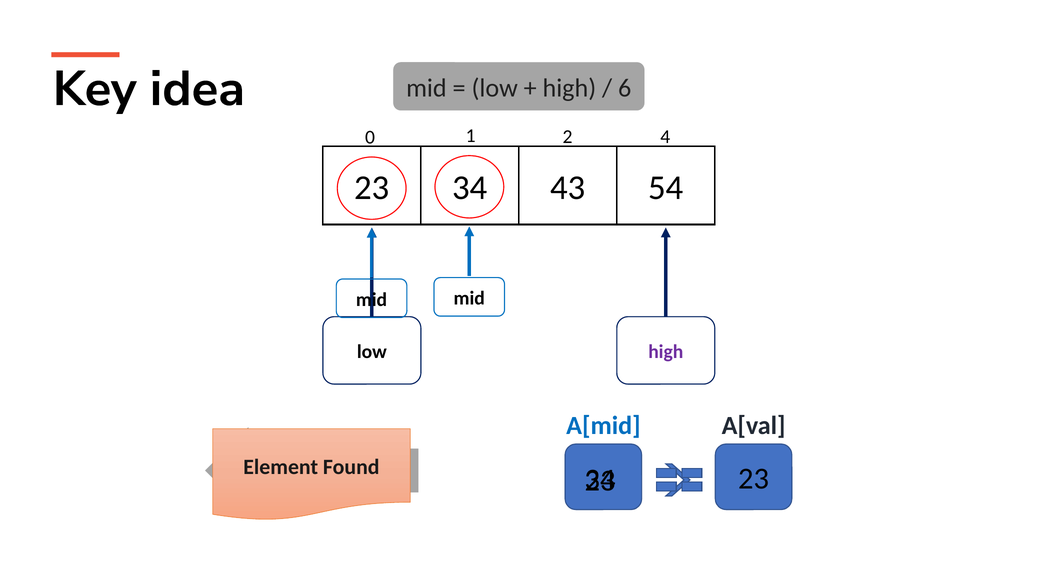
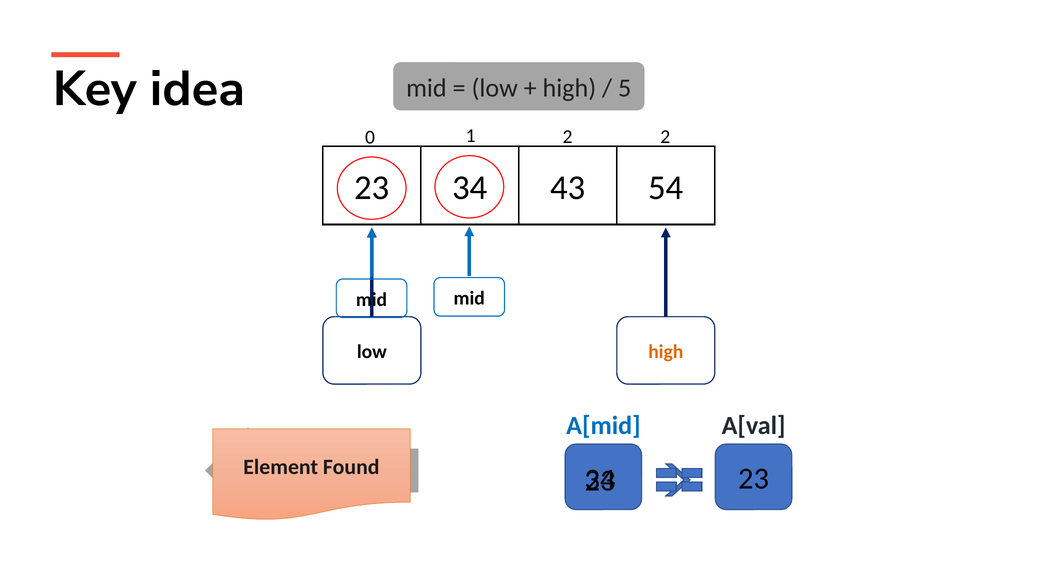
6: 6 -> 5
2 4: 4 -> 2
high at (666, 352) colour: purple -> orange
